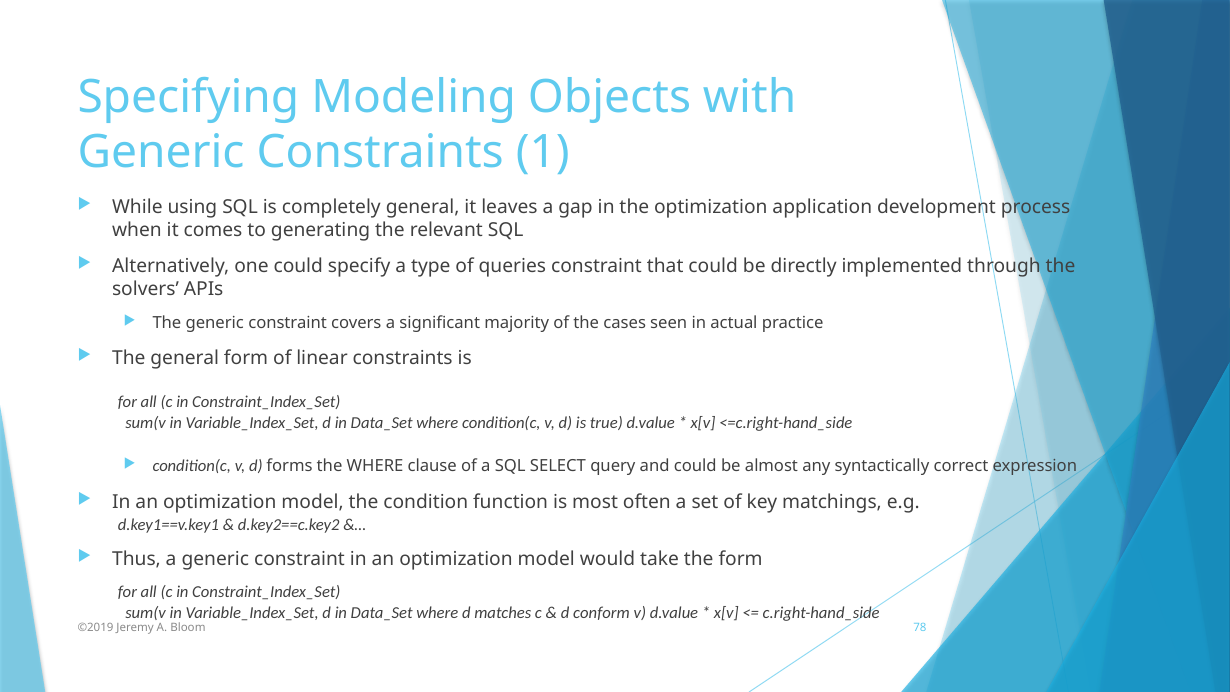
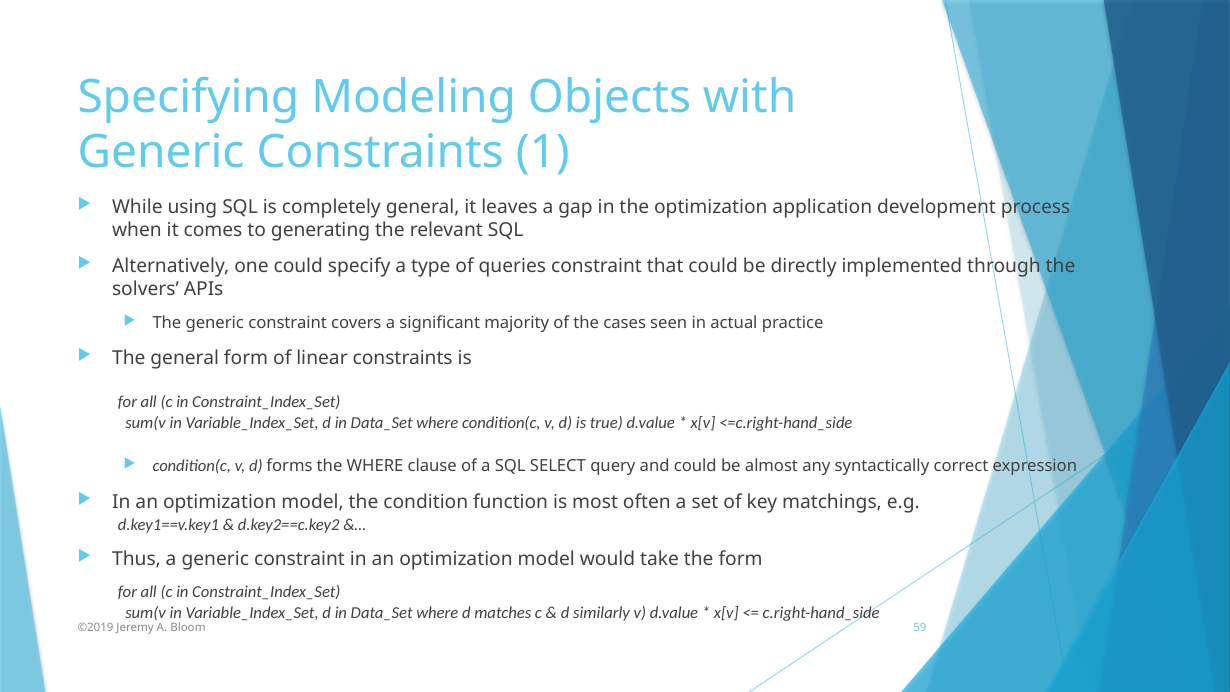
conform: conform -> similarly
78: 78 -> 59
